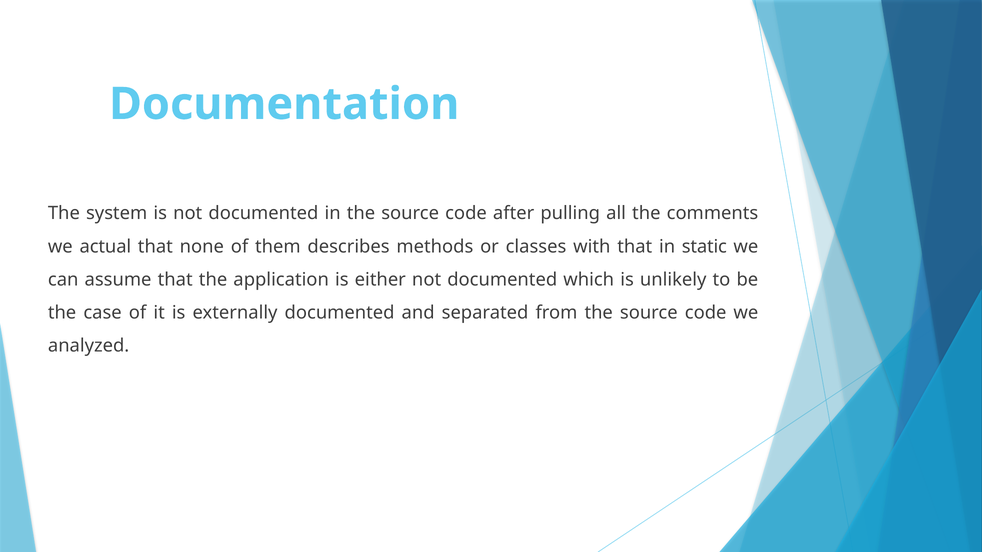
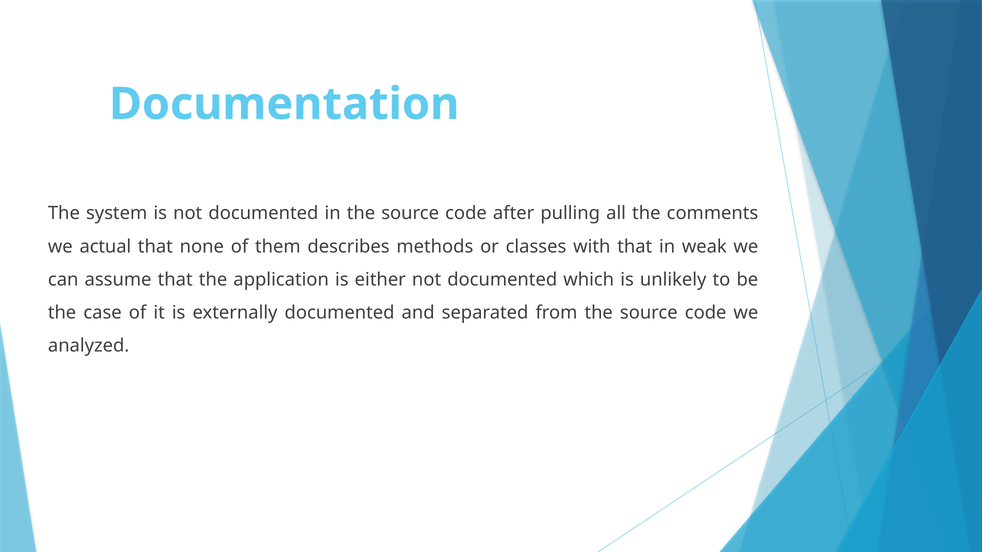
static: static -> weak
